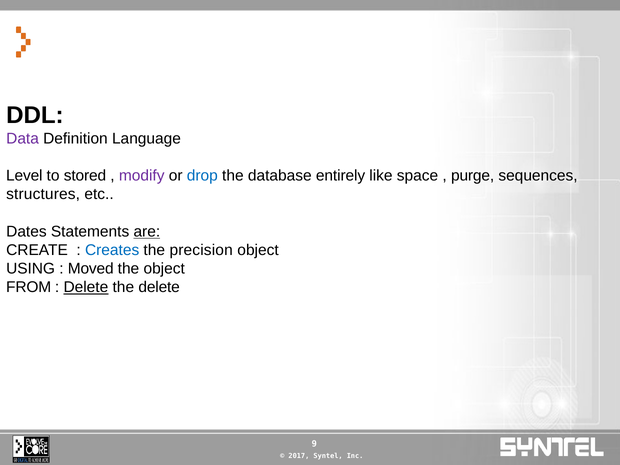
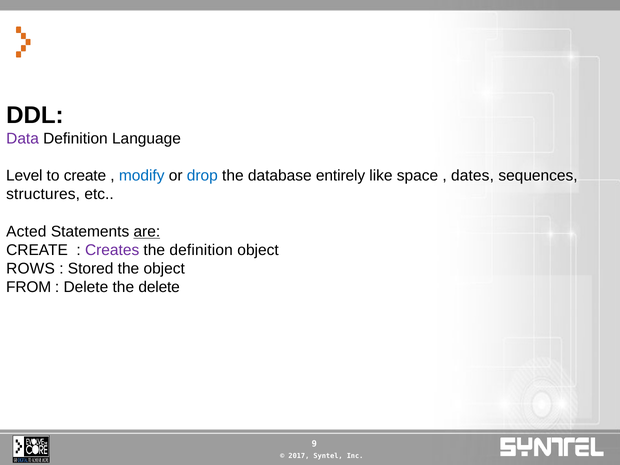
to stored: stored -> create
modify colour: purple -> blue
purge: purge -> dates
Dates: Dates -> Acted
Creates colour: blue -> purple
the precision: precision -> definition
USING: USING -> ROWS
Moved: Moved -> Stored
Delete at (86, 287) underline: present -> none
